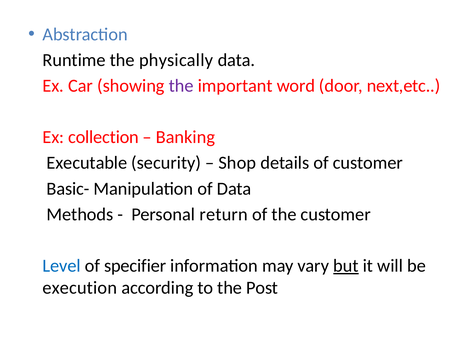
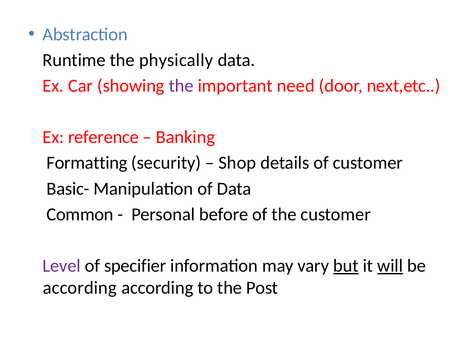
word: word -> need
collection: collection -> reference
Executable: Executable -> Formatting
Methods: Methods -> Common
return: return -> before
Level colour: blue -> purple
will underline: none -> present
execution at (80, 288): execution -> according
